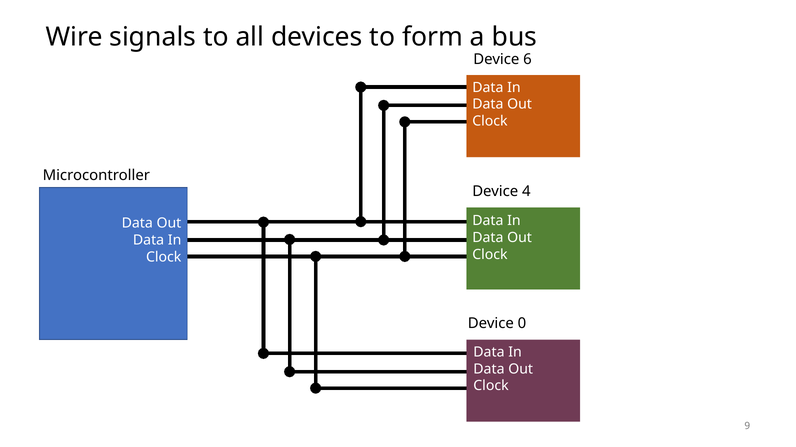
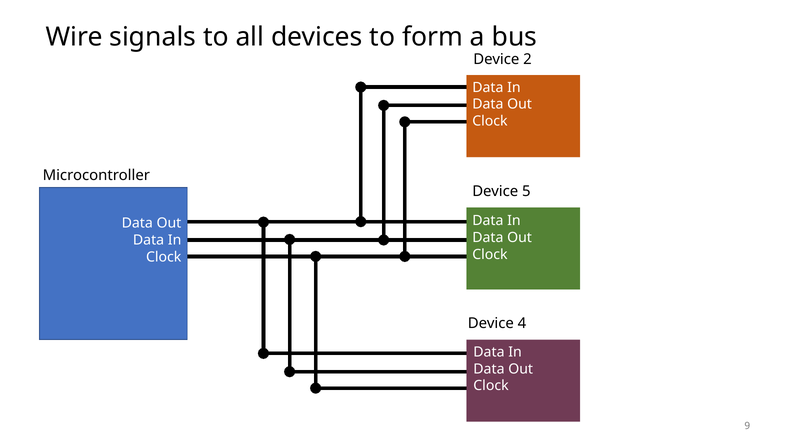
6: 6 -> 2
4: 4 -> 5
0: 0 -> 4
